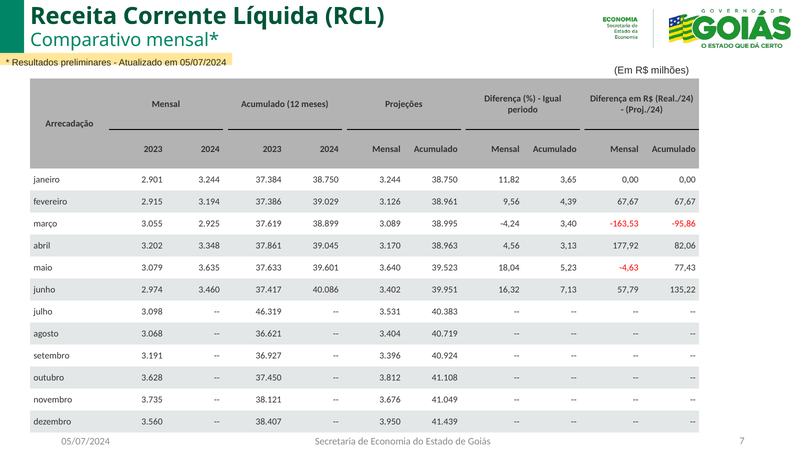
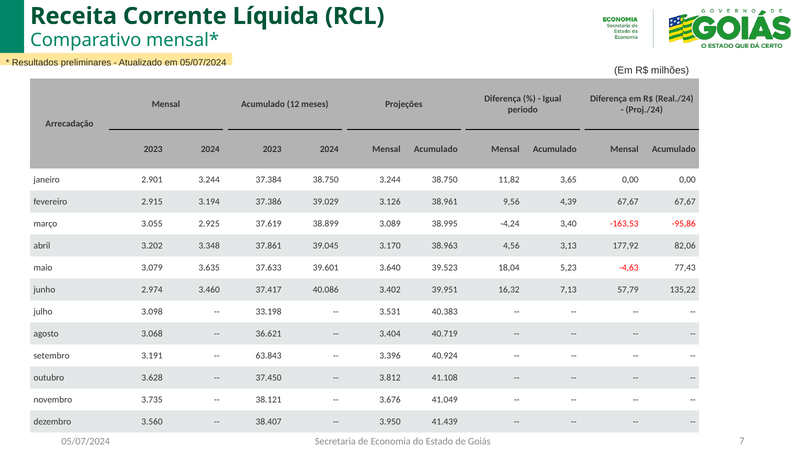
46.319: 46.319 -> 33.198
36.927: 36.927 -> 63.843
